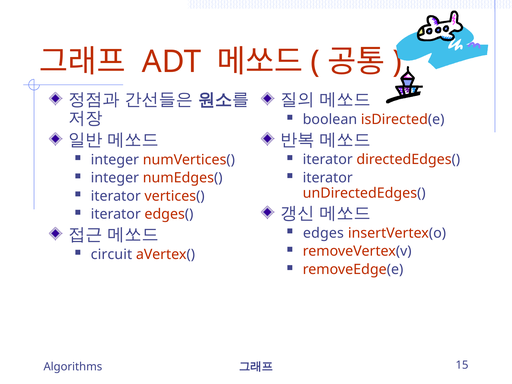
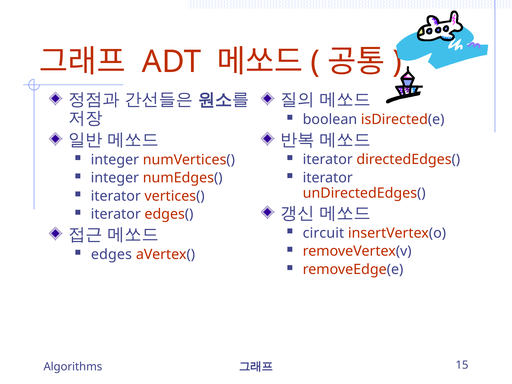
edges: edges -> circuit
circuit: circuit -> edges
